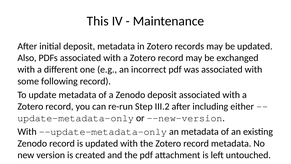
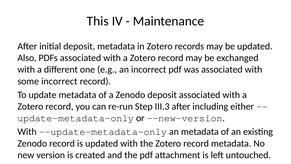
some following: following -> incorrect
III.2: III.2 -> III.3
